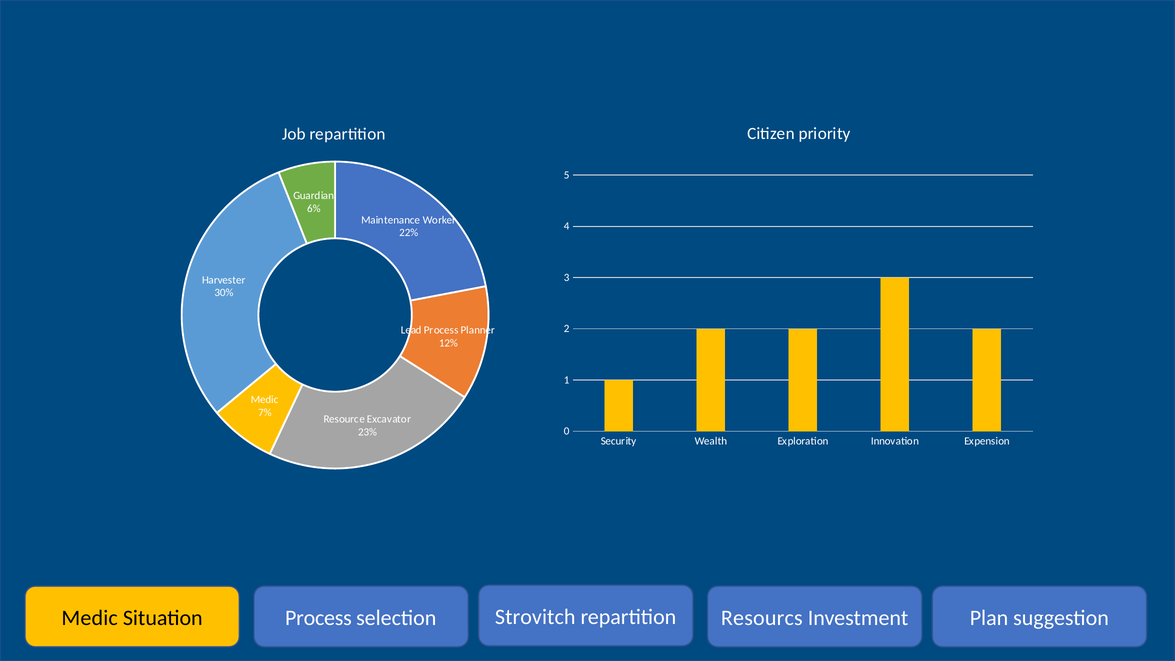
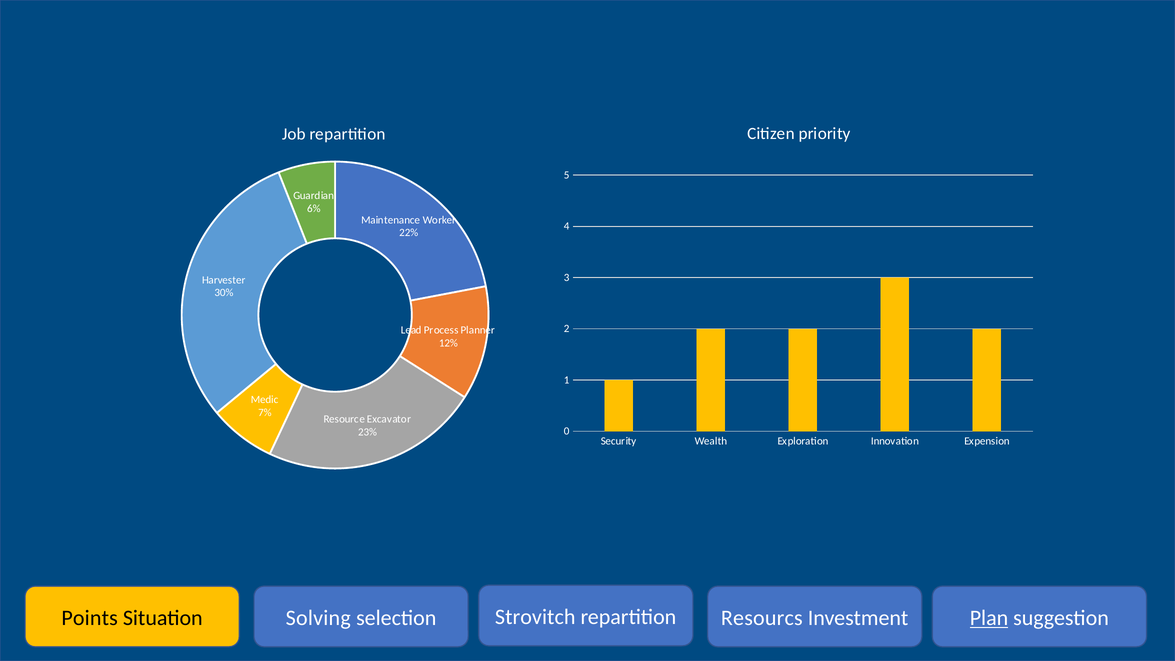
Medic at (90, 618): Medic -> Points
Situation Process: Process -> Solving
Plan underline: none -> present
